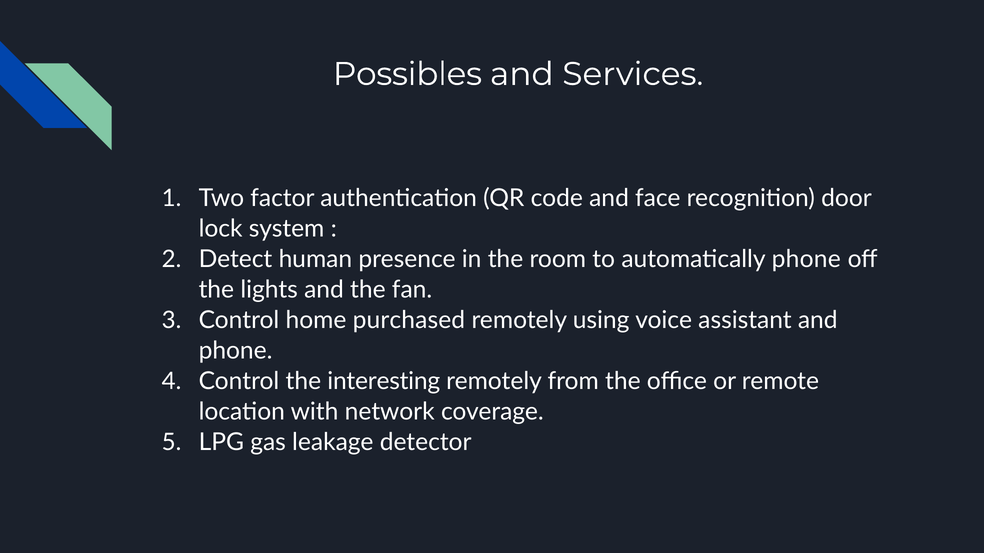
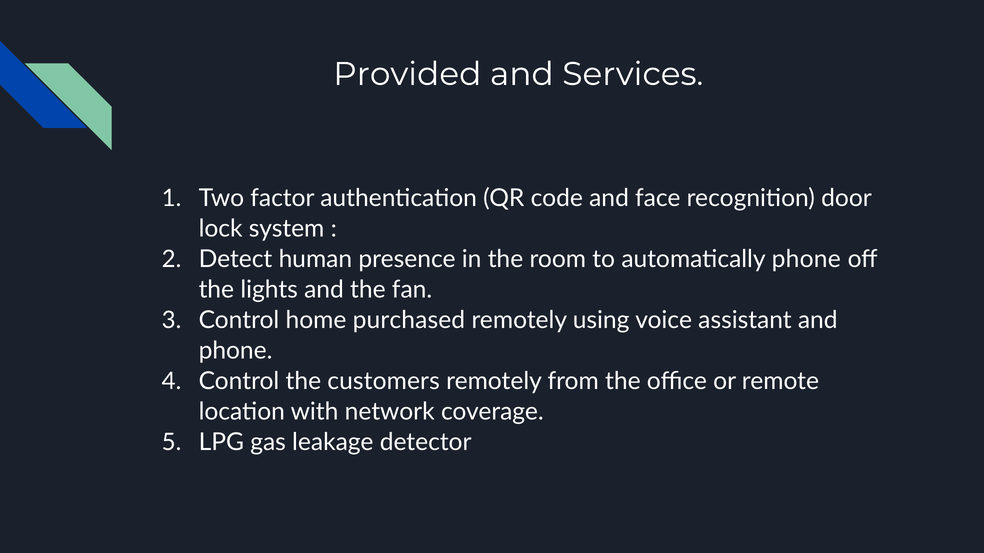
Possibles: Possibles -> Provided
interesting: interesting -> customers
